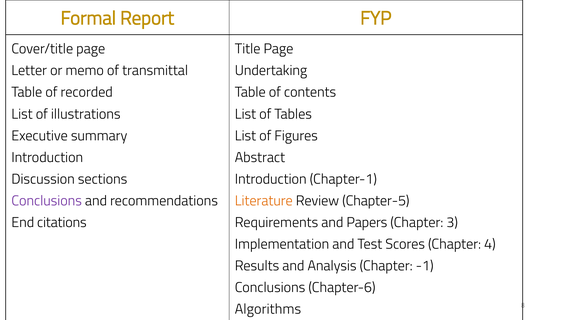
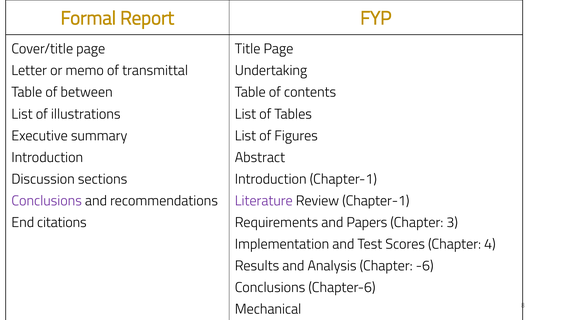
recorded: recorded -> between
Literature colour: orange -> purple
Review Chapter-5: Chapter-5 -> Chapter-1
-1: -1 -> -6
Algorithms: Algorithms -> Mechanical
